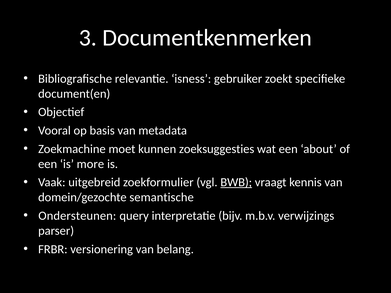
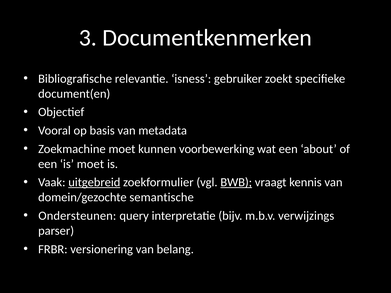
zoeksuggesties: zoeksuggesties -> voorbewerking
is more: more -> moet
uitgebreid underline: none -> present
